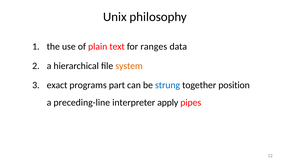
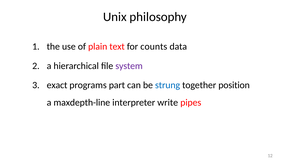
ranges: ranges -> counts
system colour: orange -> purple
preceding-line: preceding-line -> maxdepth-line
apply: apply -> write
